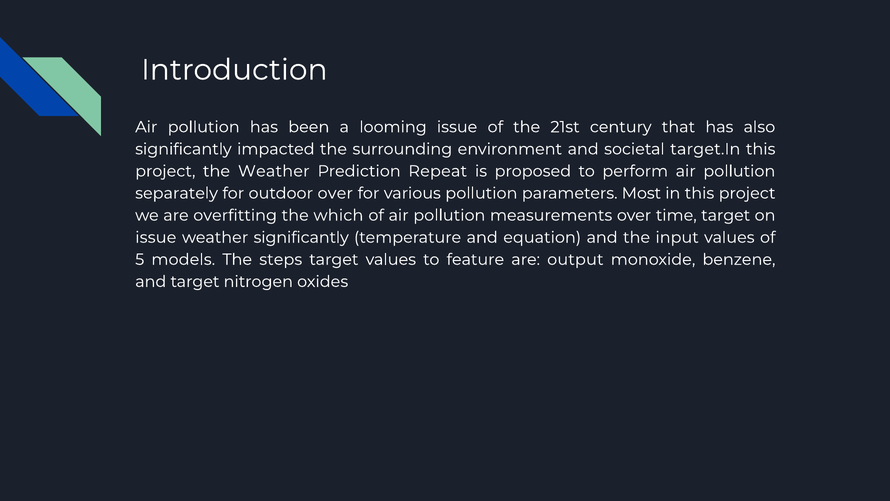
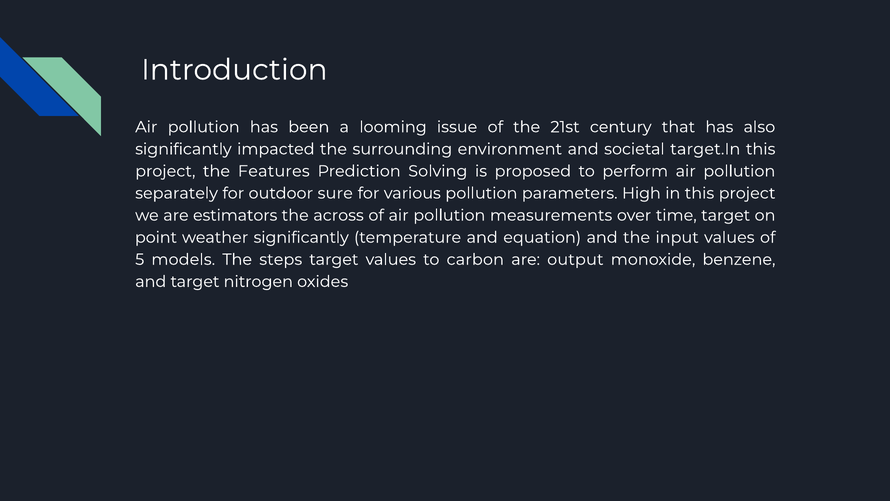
the Weather: Weather -> Features
Repeat: Repeat -> Solving
outdoor over: over -> sure
Most: Most -> High
overfitting: overfitting -> estimators
which: which -> across
issue at (156, 237): issue -> point
feature: feature -> carbon
